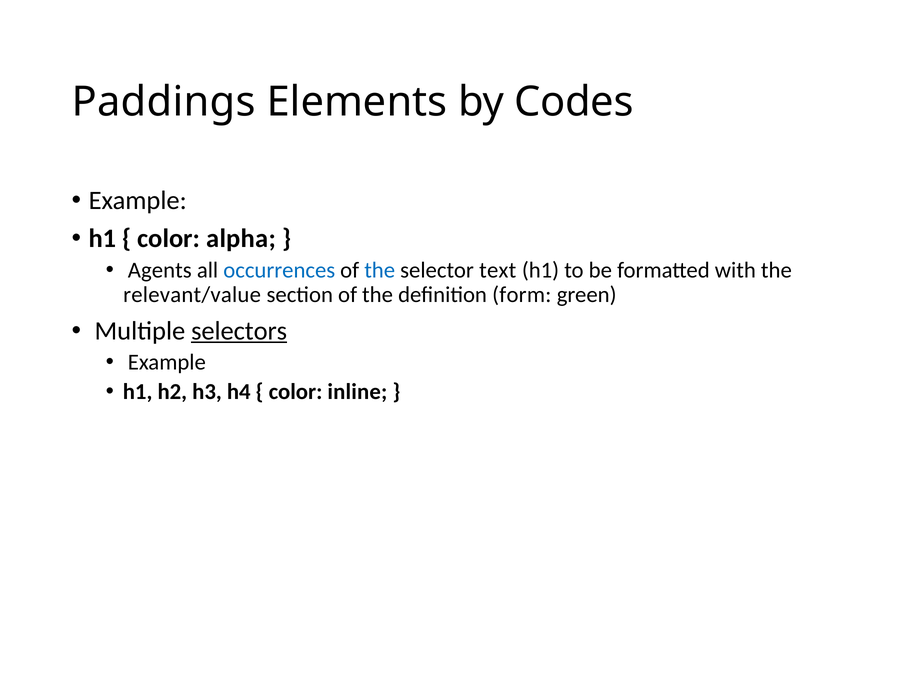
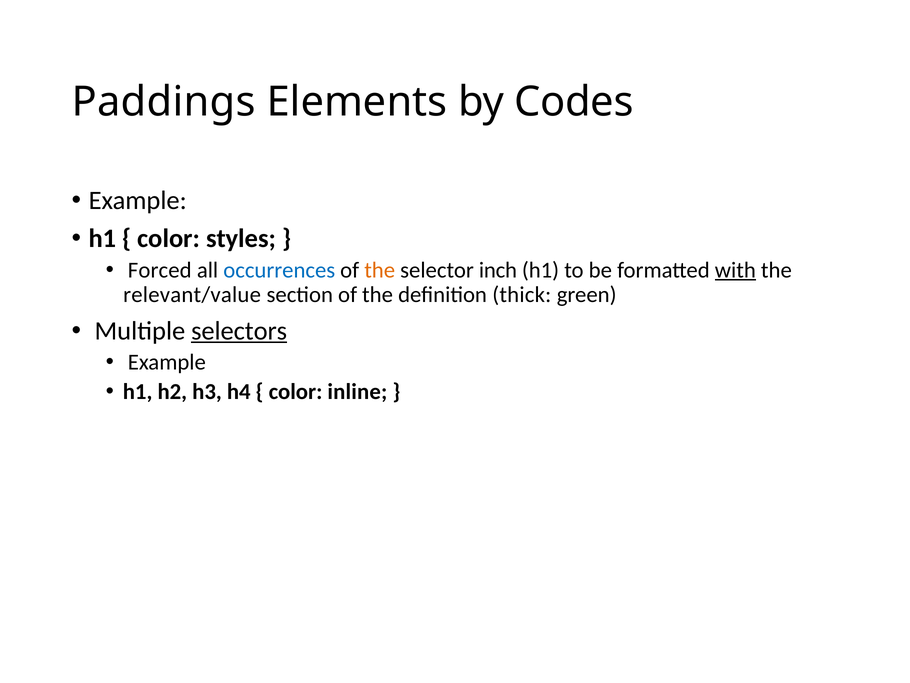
alpha: alpha -> styles
Agents: Agents -> Forced
the at (380, 270) colour: blue -> orange
text: text -> inch
with underline: none -> present
form: form -> thick
